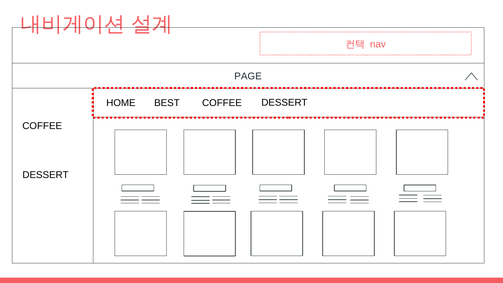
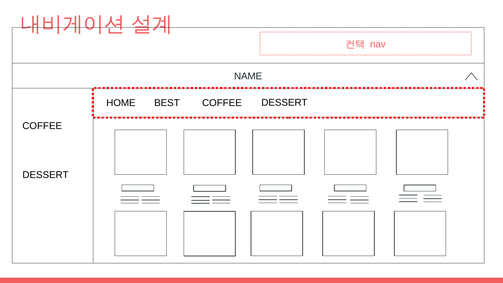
PAGE: PAGE -> NAME
